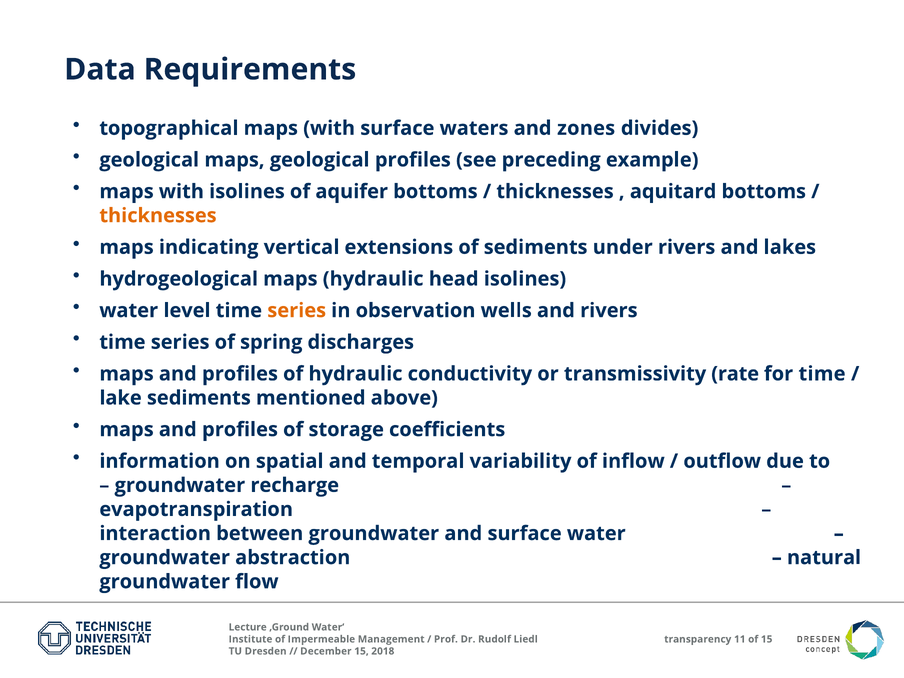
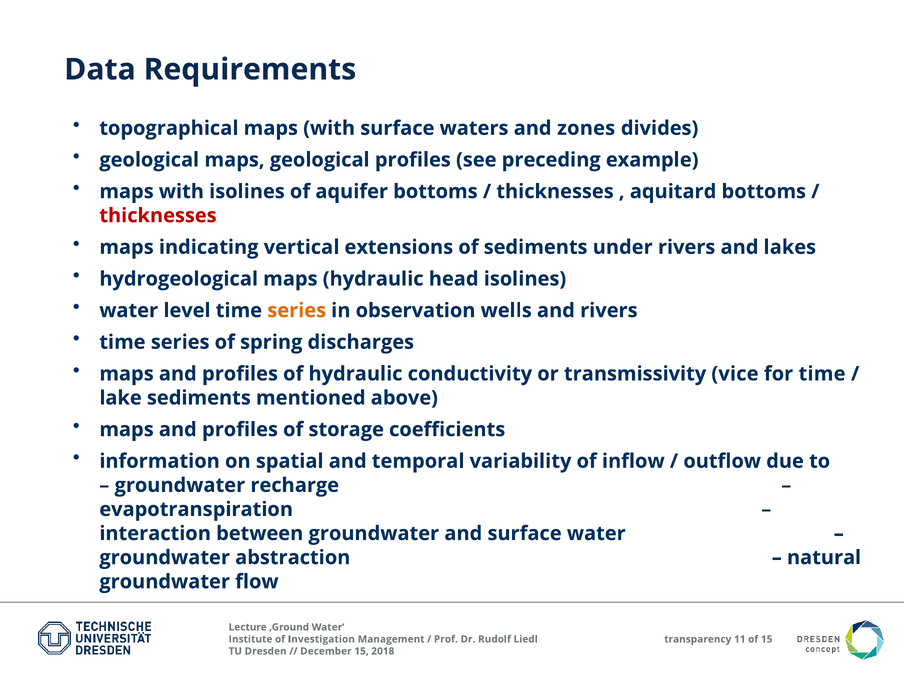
thicknesses at (158, 216) colour: orange -> red
rate: rate -> vice
Impermeable: Impermeable -> Investigation
